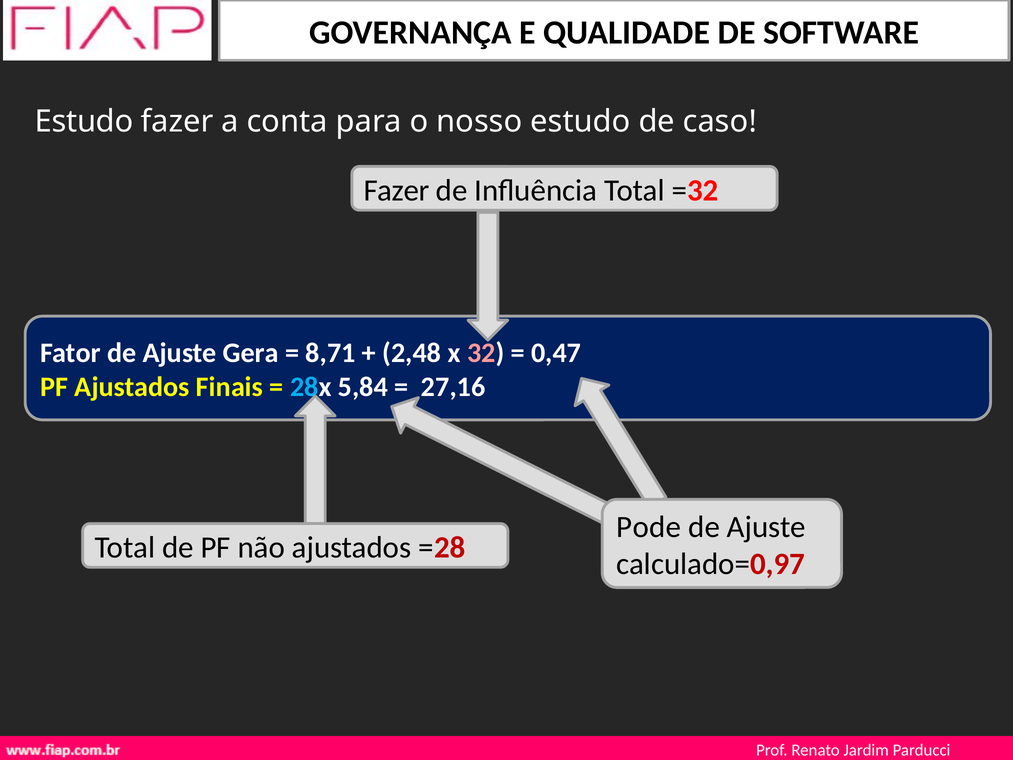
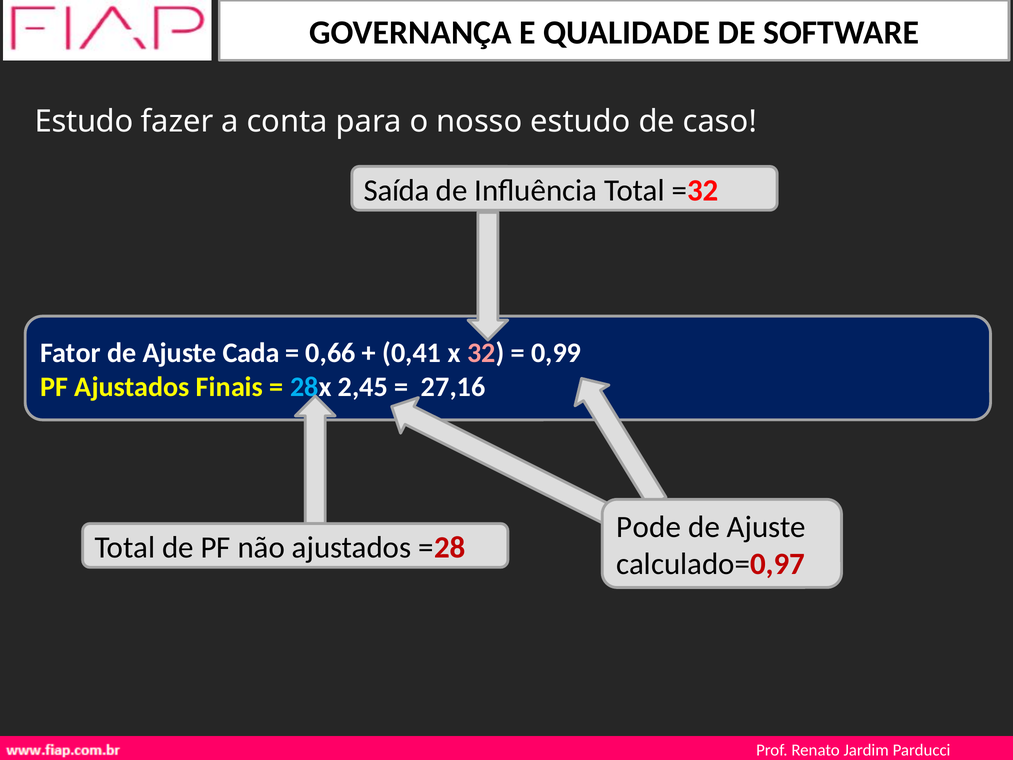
Fazer at (397, 190): Fazer -> Saída
Gera: Gera -> Cada
8,71: 8,71 -> 0,66
2,48: 2,48 -> 0,41
0,47: 0,47 -> 0,99
5,84: 5,84 -> 2,45
